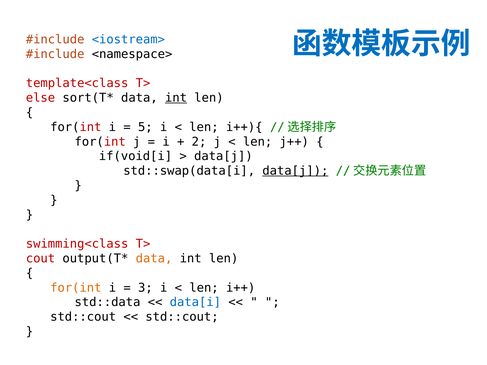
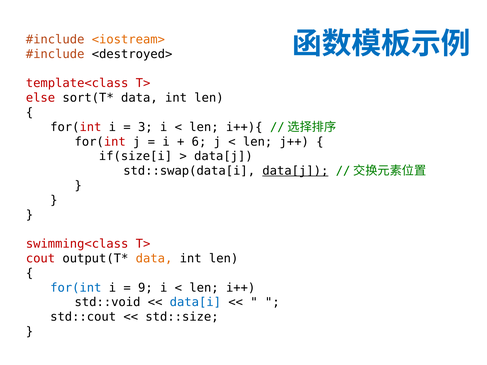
<iostream> colour: blue -> orange
<namespace>: <namespace> -> <destroyed>
int at (176, 98) underline: present -> none
5: 5 -> 3
2: 2 -> 6
if(void[i: if(void[i -> if(size[i
for(int at (76, 288) colour: orange -> blue
3: 3 -> 9
std::data: std::data -> std::void
std::cout at (182, 317): std::cout -> std::size
